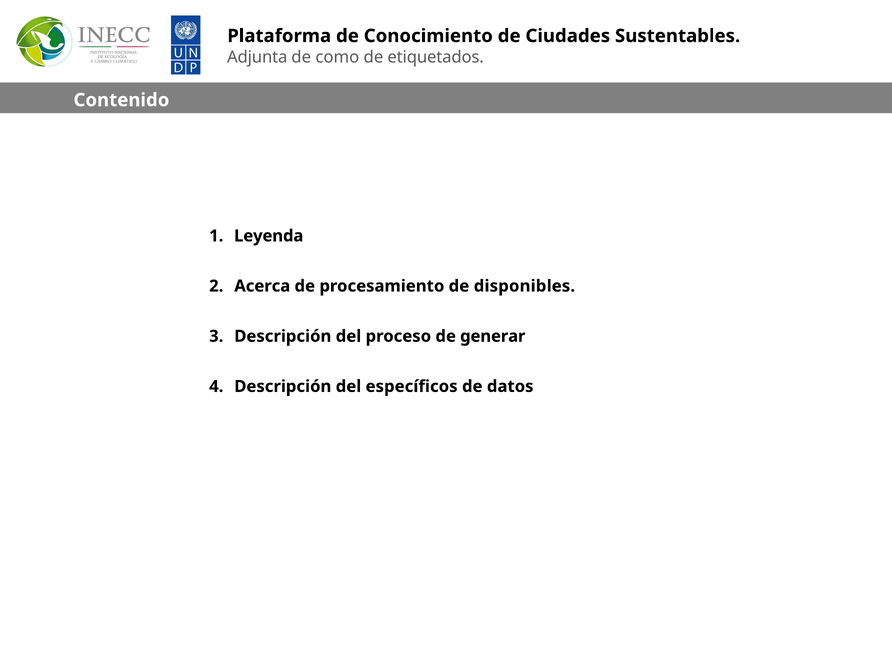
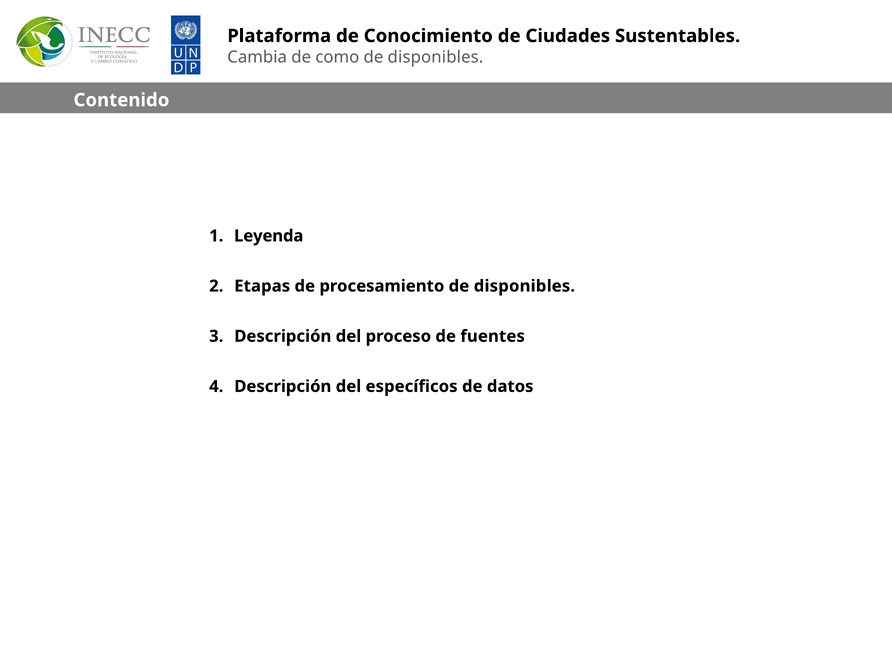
Adjunta: Adjunta -> Cambia
etiquetados at (436, 57): etiquetados -> disponibles
Acerca: Acerca -> Etapas
generar: generar -> fuentes
